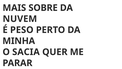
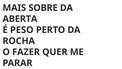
NUVEM: NUVEM -> ABERTA
MINHA: MINHA -> ROCHA
SACIA: SACIA -> FAZER
